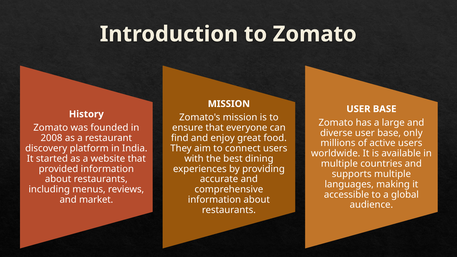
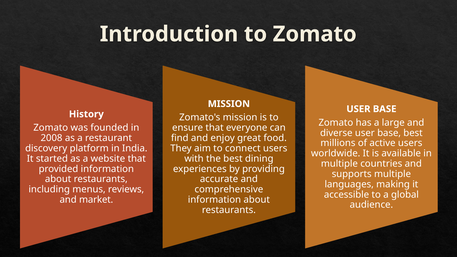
base only: only -> best
